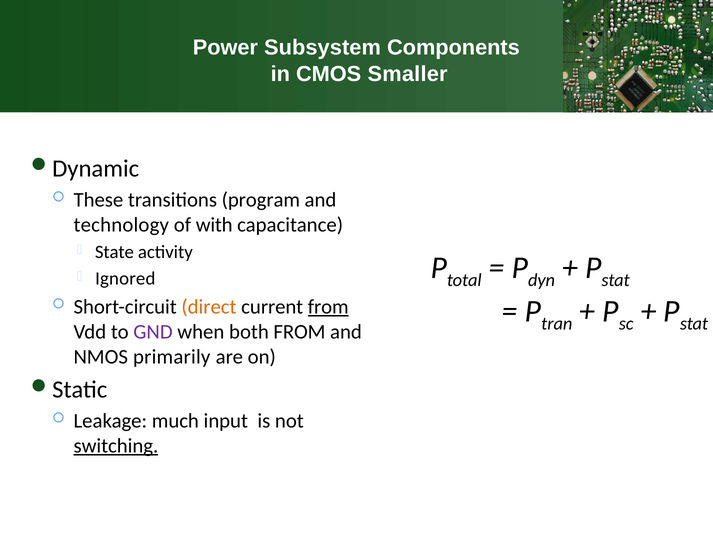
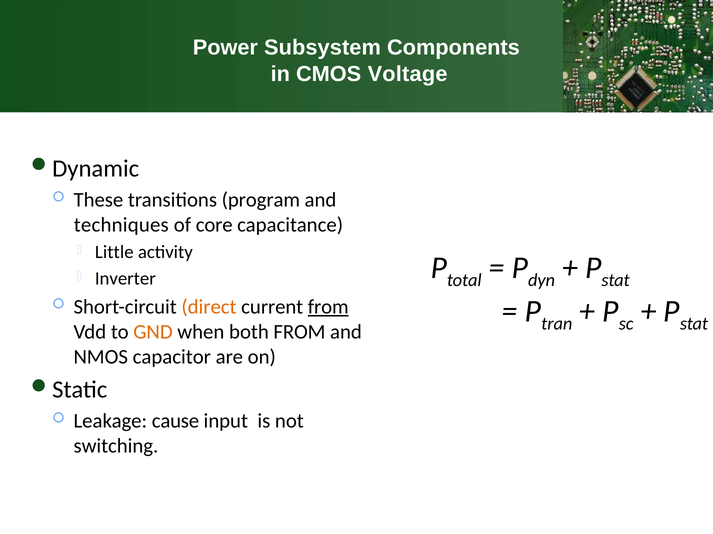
Smaller: Smaller -> Voltage
technology: technology -> techniques
with: with -> core
State: State -> Little
Ignored: Ignored -> Inverter
GND colour: purple -> orange
primarily: primarily -> capacitor
much: much -> cause
switching underline: present -> none
